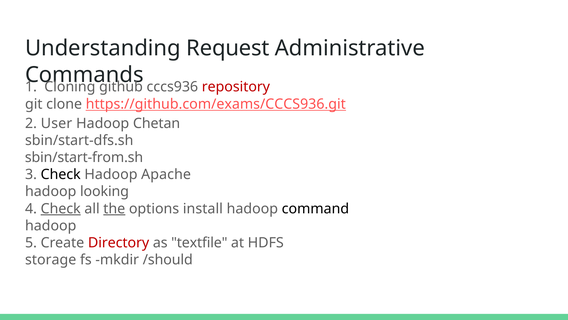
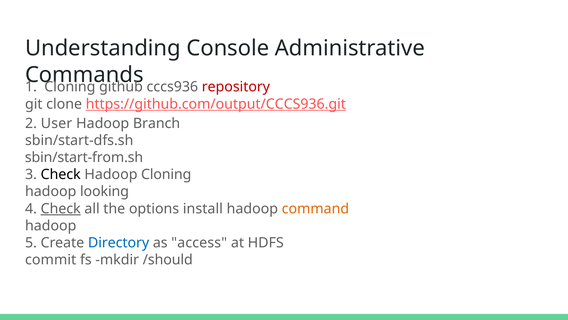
Request: Request -> Console
https://github.com/exams/CCCS936.git: https://github.com/exams/CCCS936.git -> https://github.com/output/CCCS936.git
Chetan: Chetan -> Branch
Hadoop Apache: Apache -> Cloning
the underline: present -> none
command colour: black -> orange
Directory colour: red -> blue
textfile: textfile -> access
storage: storage -> commit
